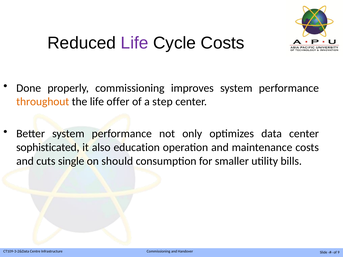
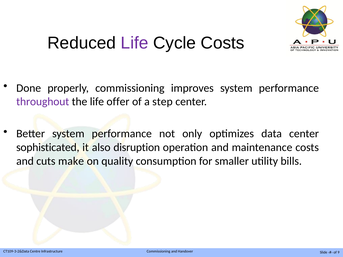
throughout colour: orange -> purple
education: education -> disruption
single: single -> make
should: should -> quality
